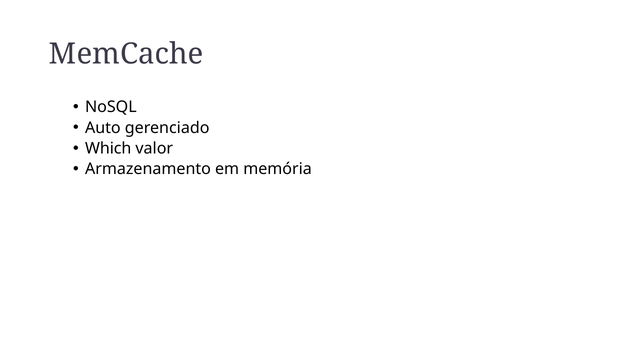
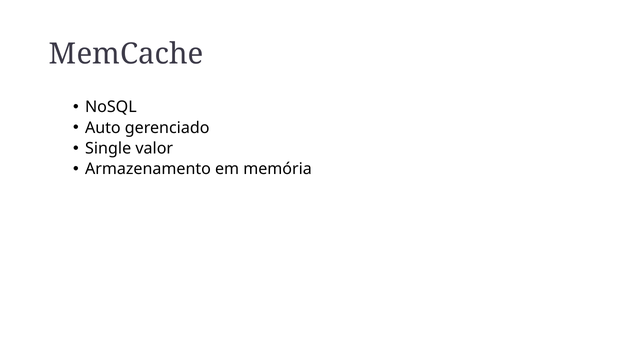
Which: Which -> Single
